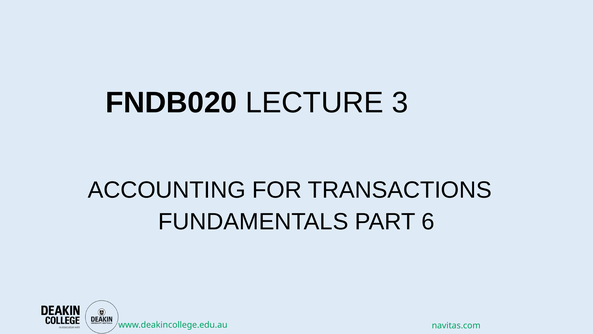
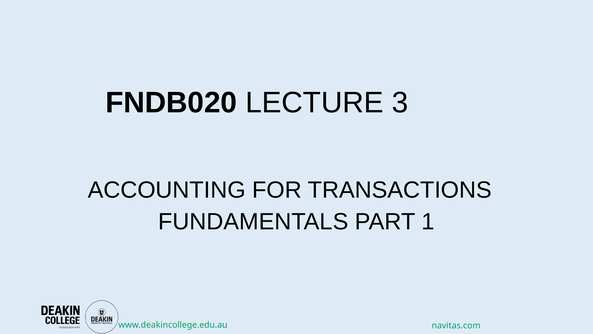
6: 6 -> 1
